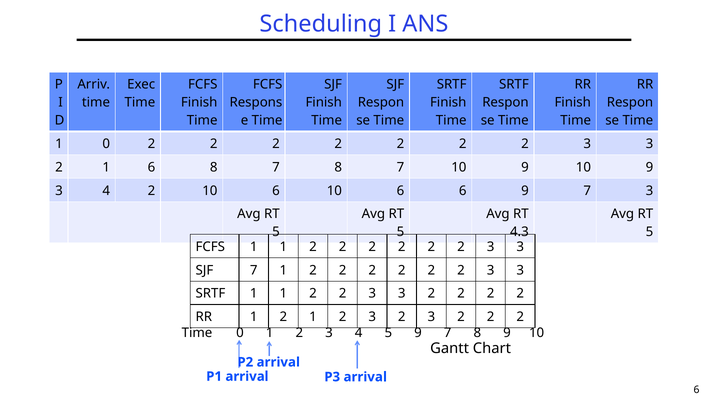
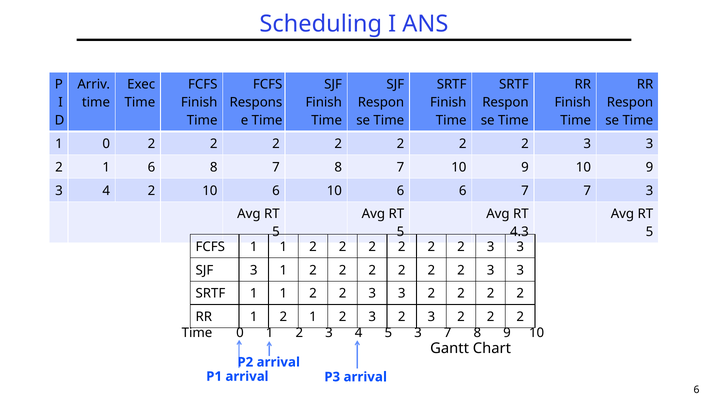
6 9: 9 -> 7
SJF 7: 7 -> 3
5 9: 9 -> 3
